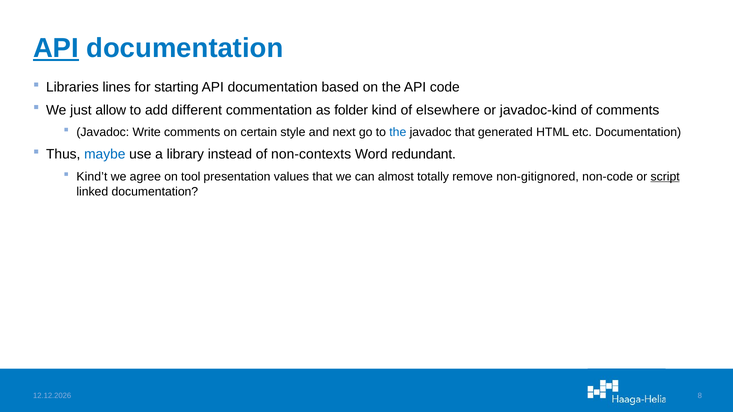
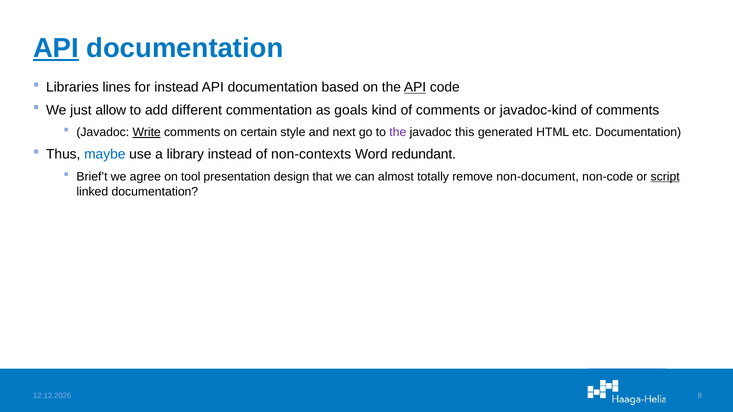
for starting: starting -> instead
API at (415, 87) underline: none -> present
folder: folder -> goals
kind of elsewhere: elsewhere -> comments
Write underline: none -> present
the at (398, 132) colour: blue -> purple
javadoc that: that -> this
Kind’t: Kind’t -> Brief’t
values: values -> design
non-gitignored: non-gitignored -> non-document
